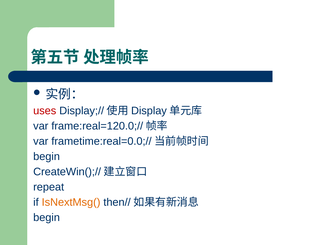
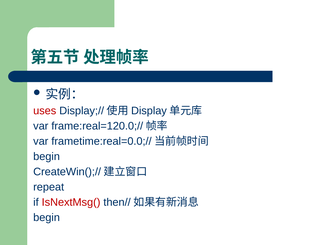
IsNextMsg( colour: orange -> red
